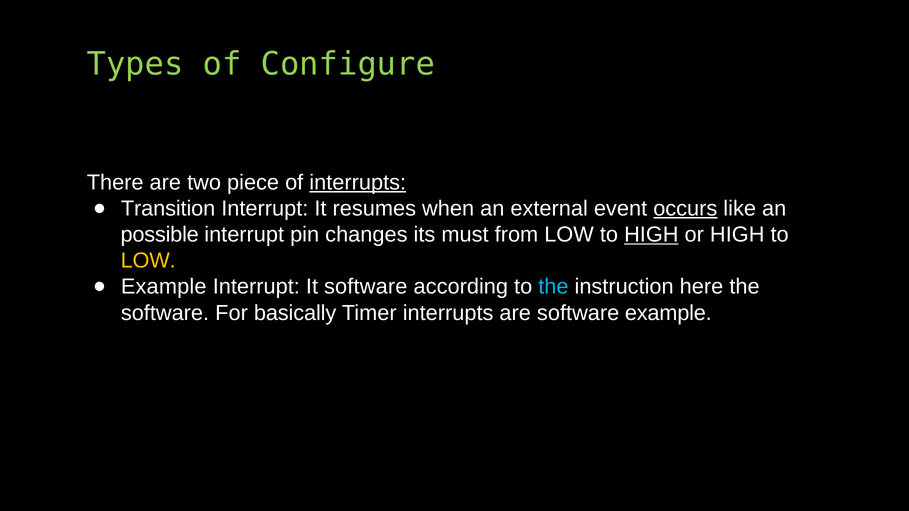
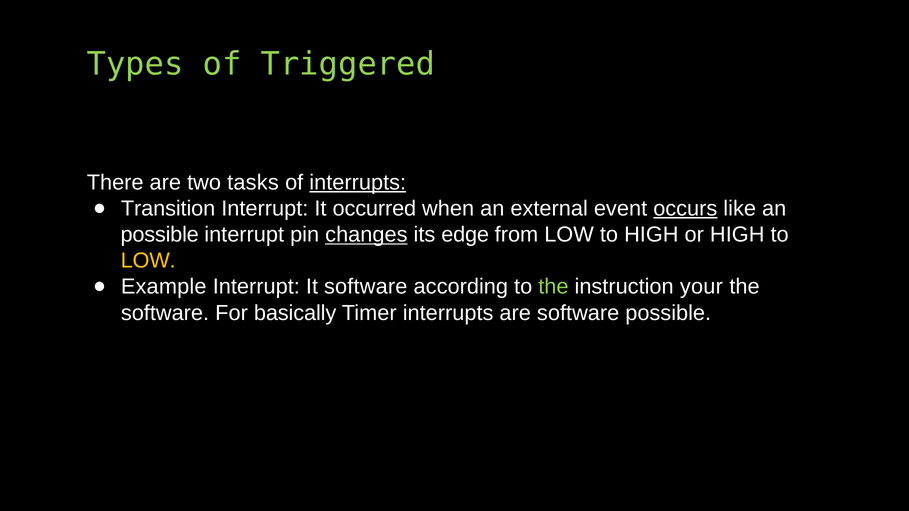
Configure: Configure -> Triggered
piece: piece -> tasks
resumes: resumes -> occurred
changes underline: none -> present
must: must -> edge
HIGH at (651, 235) underline: present -> none
the at (553, 287) colour: light blue -> light green
here: here -> your
software example: example -> possible
